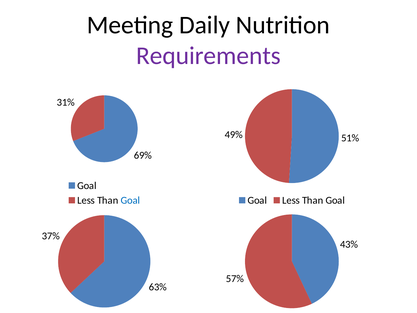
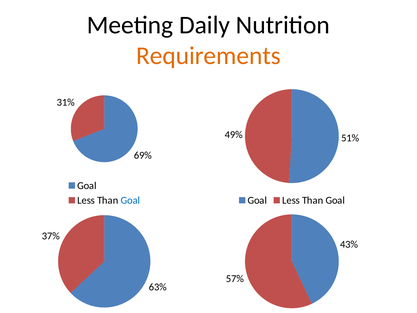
Requirements colour: purple -> orange
